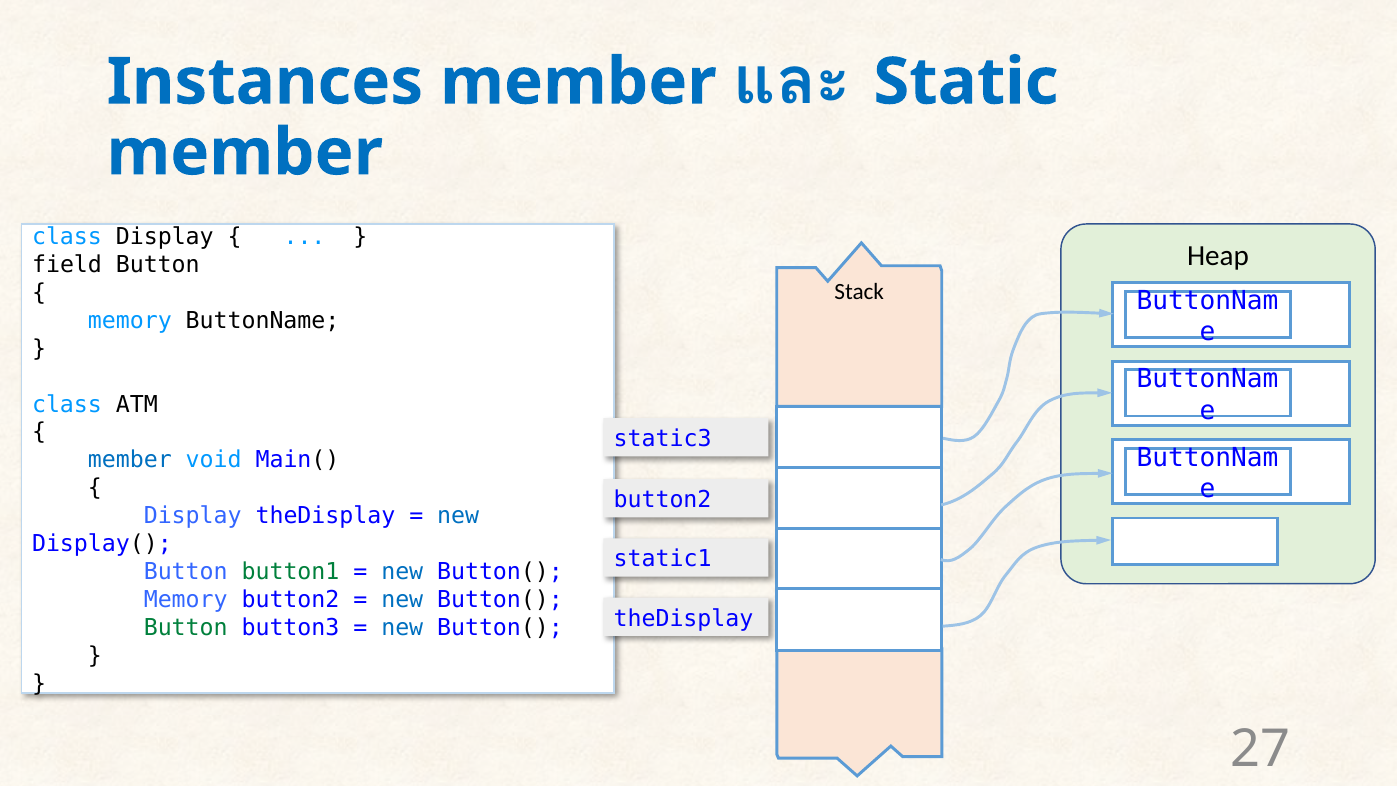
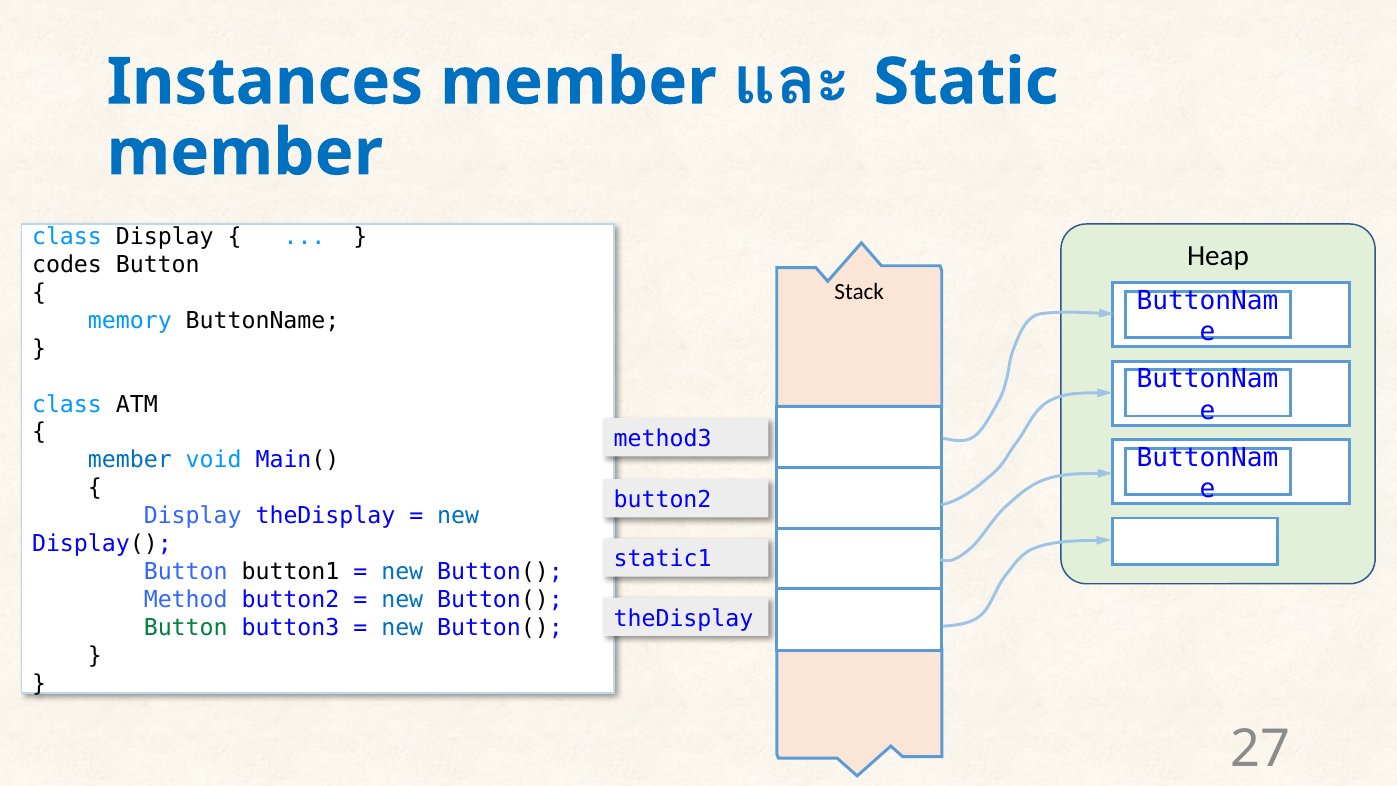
field: field -> codes
static3: static3 -> method3
button1 colour: green -> black
Memory at (186, 600): Memory -> Method
